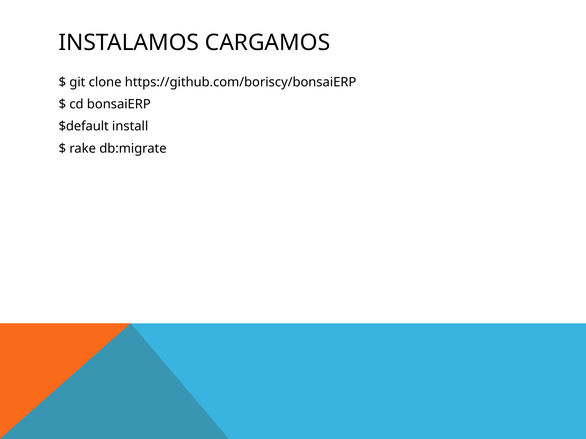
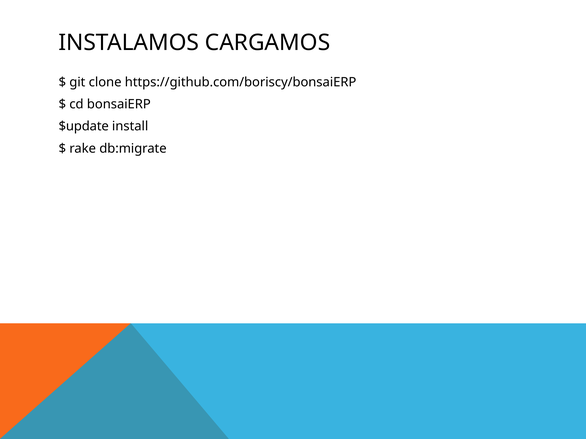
$default: $default -> $update
